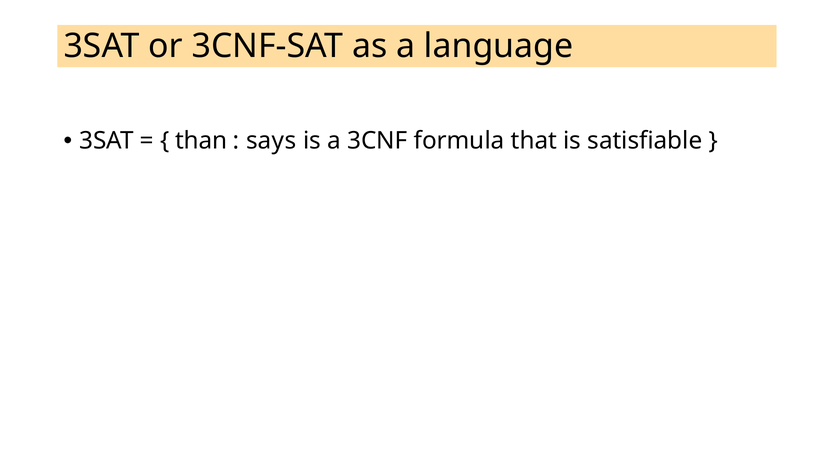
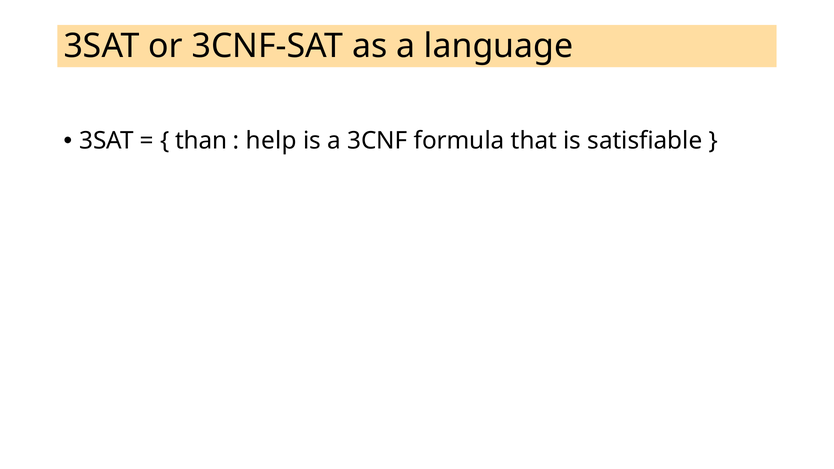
says: says -> help
